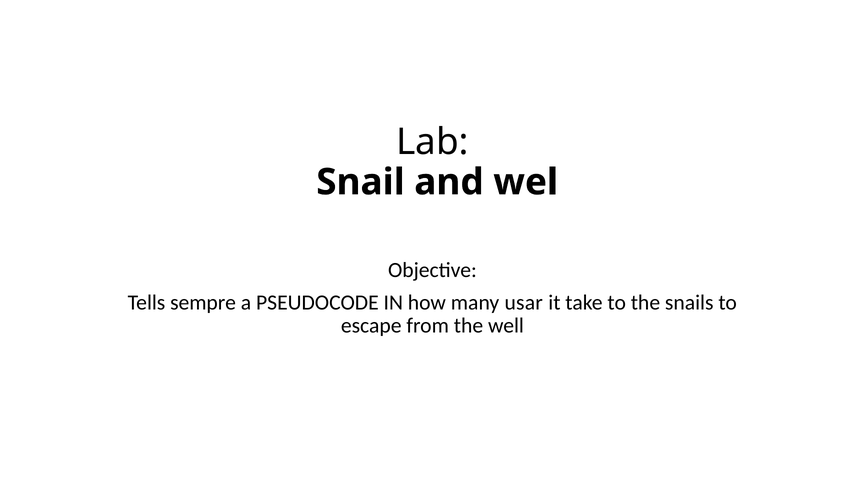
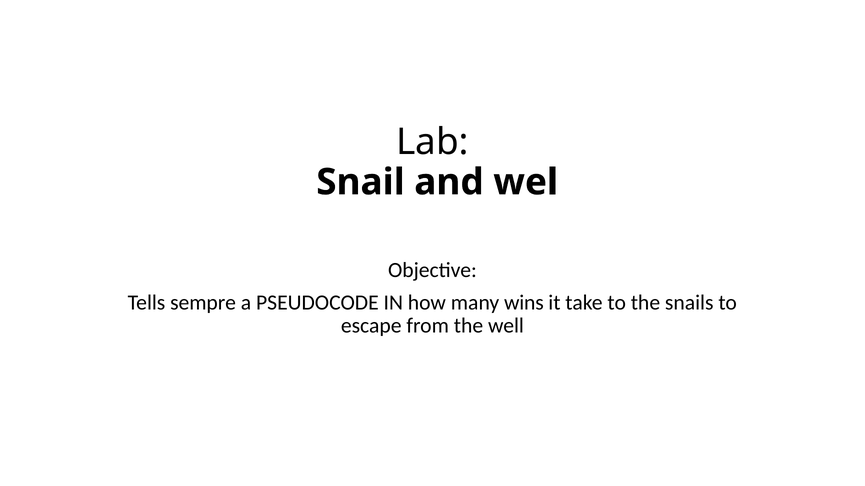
usar: usar -> wins
